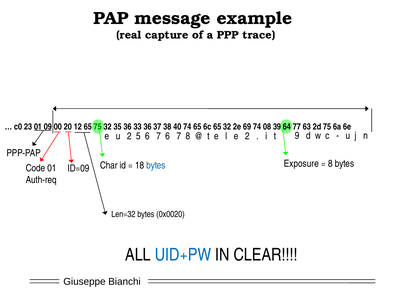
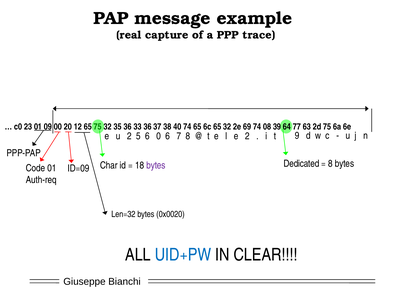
5 6 7: 7 -> 0
Exposure: Exposure -> Dedicated
bytes at (156, 165) colour: blue -> purple
